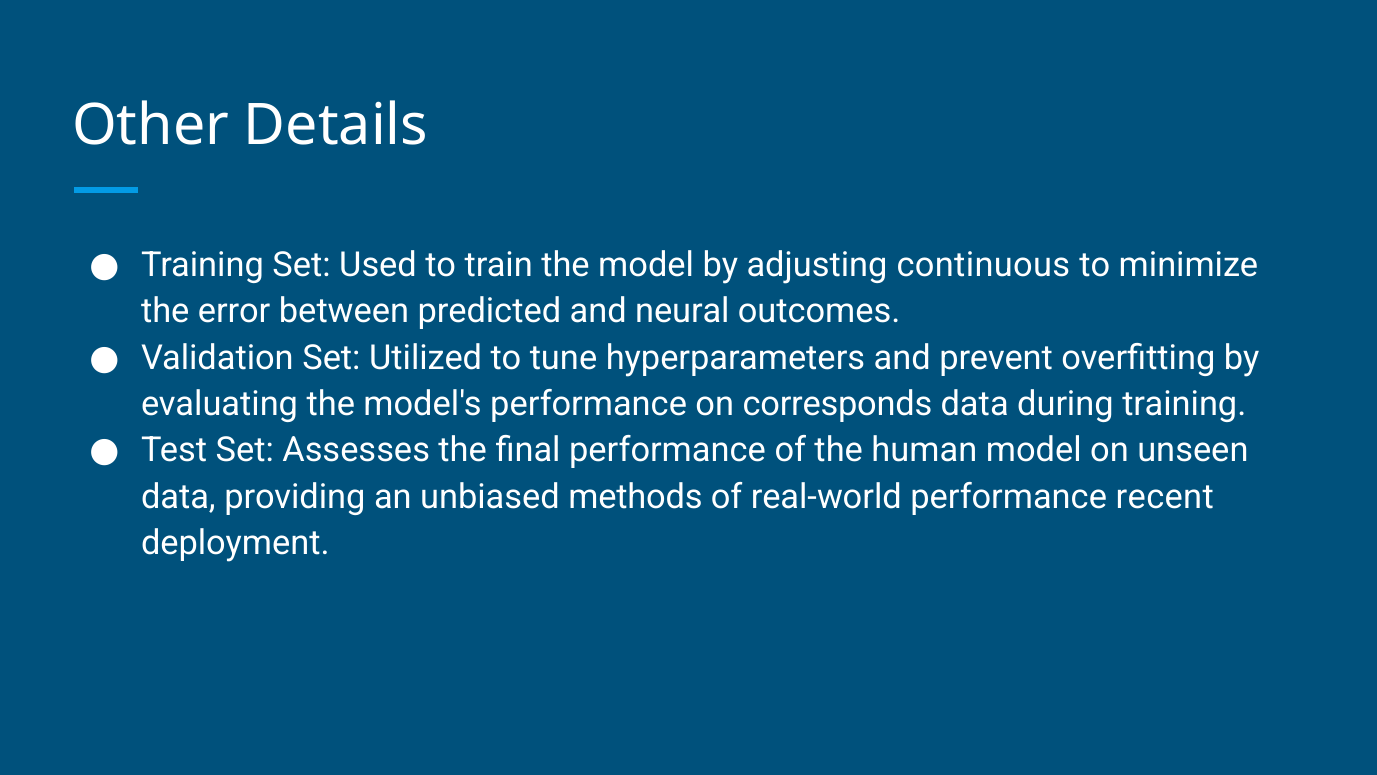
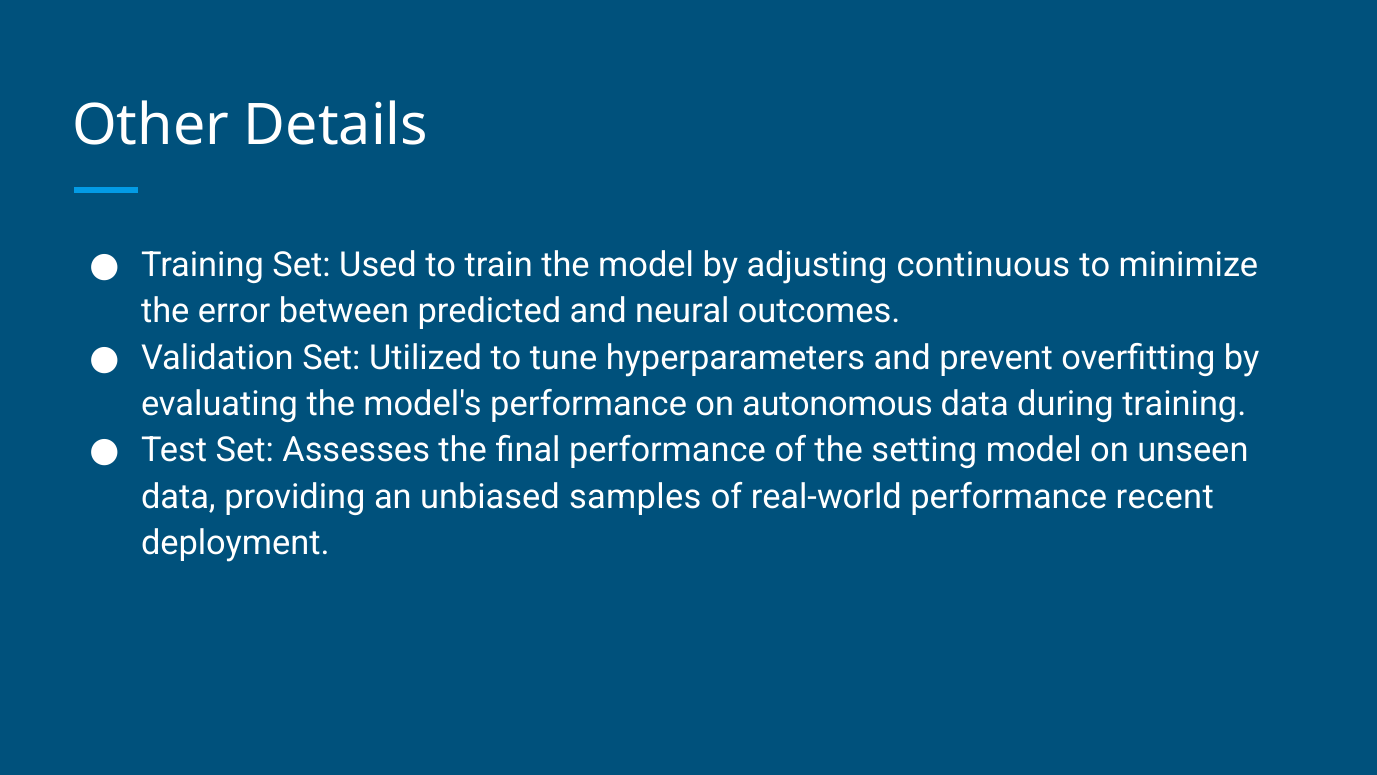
corresponds: corresponds -> autonomous
human: human -> setting
methods: methods -> samples
